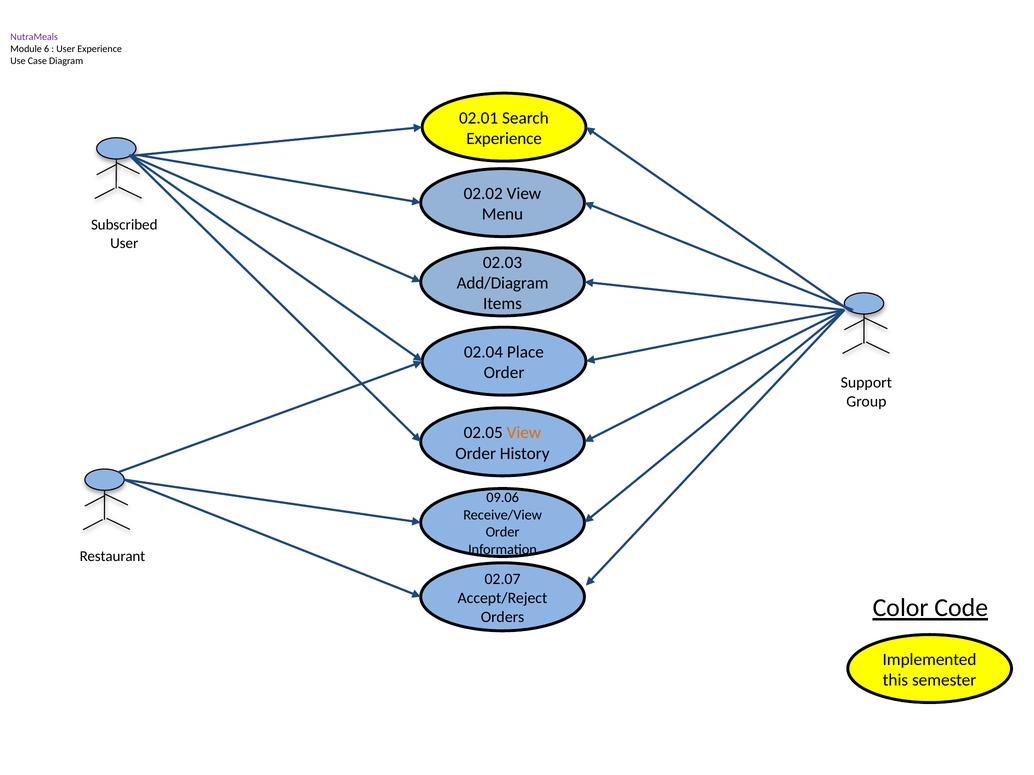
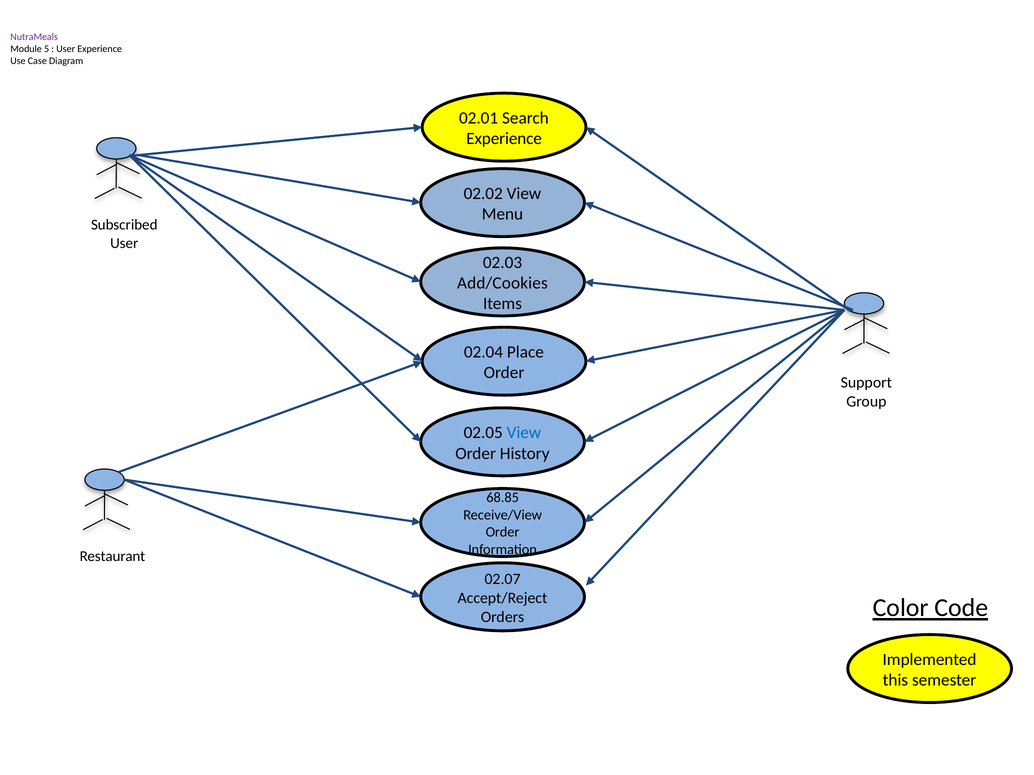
6: 6 -> 5
Add/Diagram: Add/Diagram -> Add/Cookies
View at (524, 433) colour: orange -> blue
09.06: 09.06 -> 68.85
